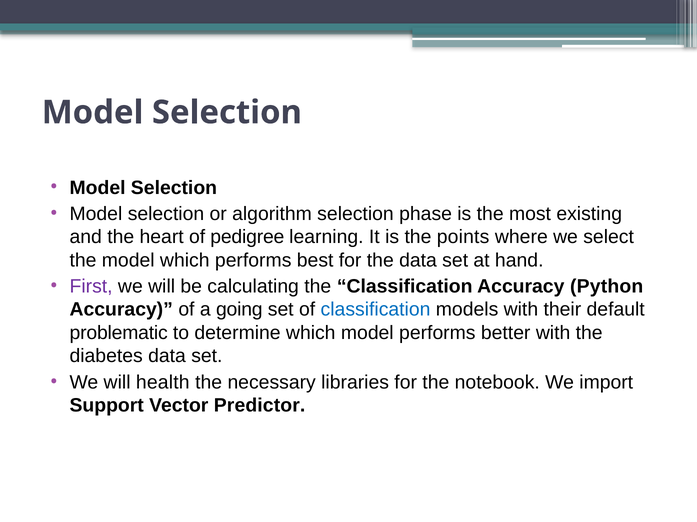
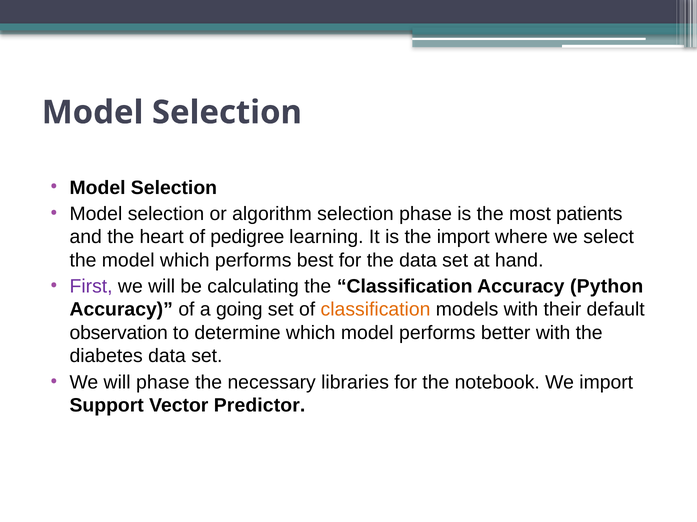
existing: existing -> patients
the points: points -> import
classification at (376, 310) colour: blue -> orange
problematic: problematic -> observation
will health: health -> phase
